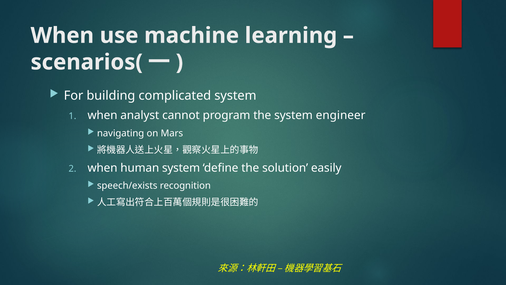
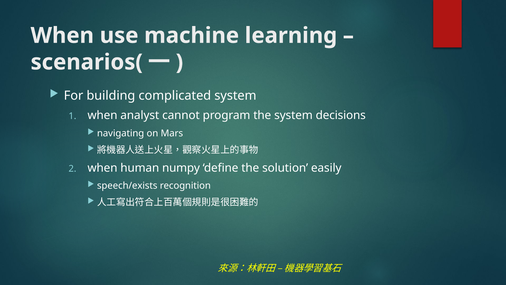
engineer: engineer -> decisions
human system: system -> numpy
